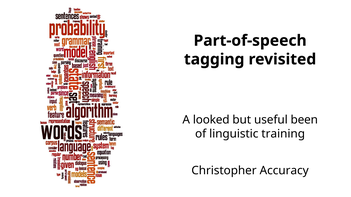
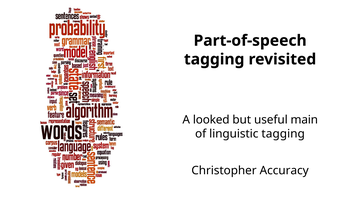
been: been -> main
linguistic training: training -> tagging
